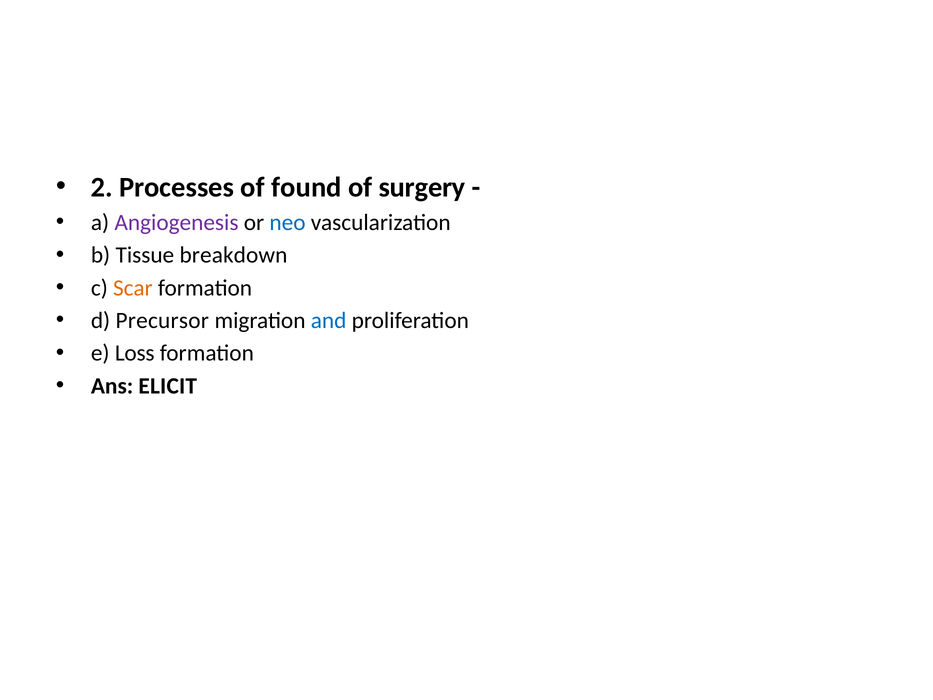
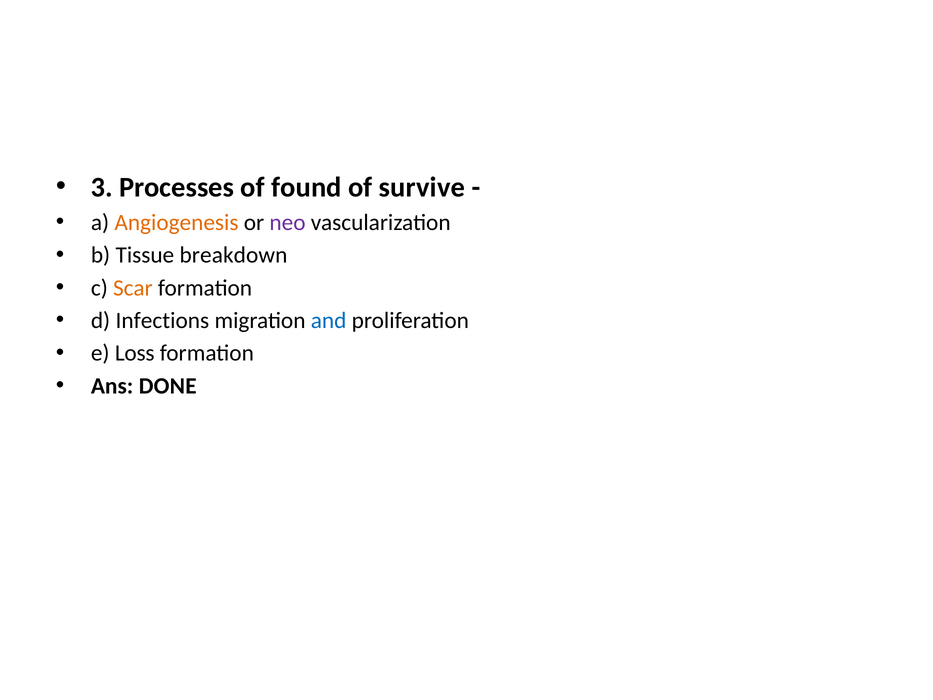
2: 2 -> 3
surgery: surgery -> survive
Angiogenesis colour: purple -> orange
neo colour: blue -> purple
Precursor: Precursor -> Infections
ELICIT: ELICIT -> DONE
